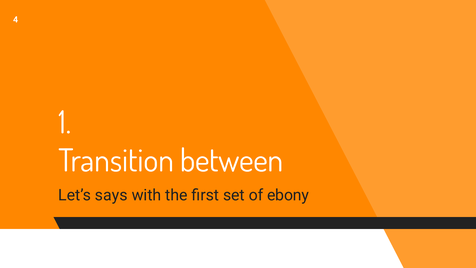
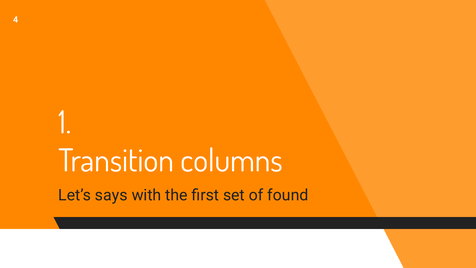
between: between -> columns
ebony: ebony -> found
